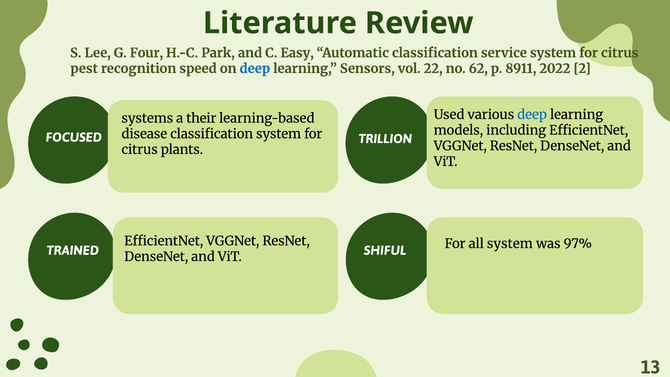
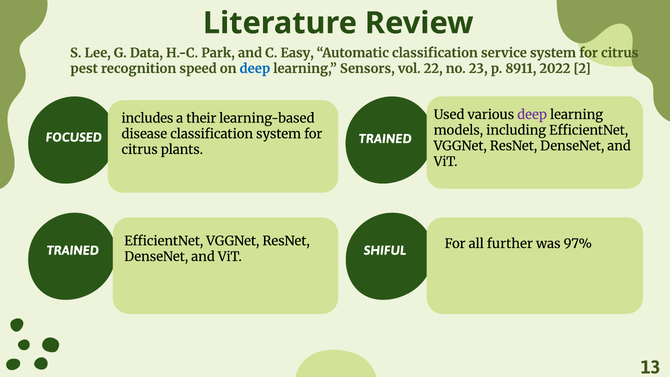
Four: Four -> Data
62: 62 -> 23
deep at (532, 115) colour: blue -> purple
systems: systems -> includes
TRILLION at (385, 139): TRILLION -> TRAINED
all system: system -> further
